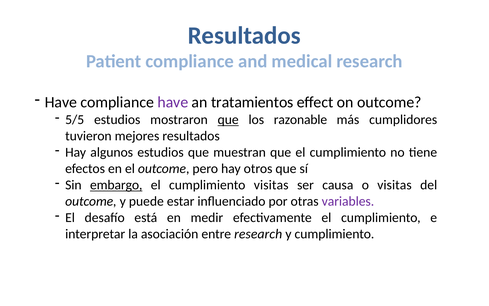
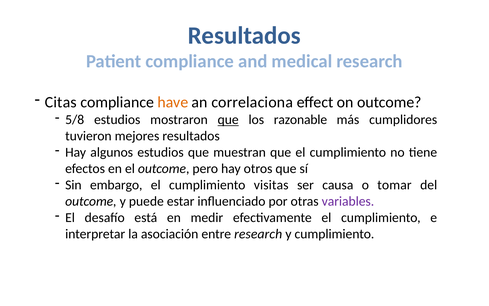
Have at (61, 102): Have -> Citas
have at (173, 102) colour: purple -> orange
tratamientos: tratamientos -> correlaciona
5/5: 5/5 -> 5/8
embargo underline: present -> none
o visitas: visitas -> tomar
